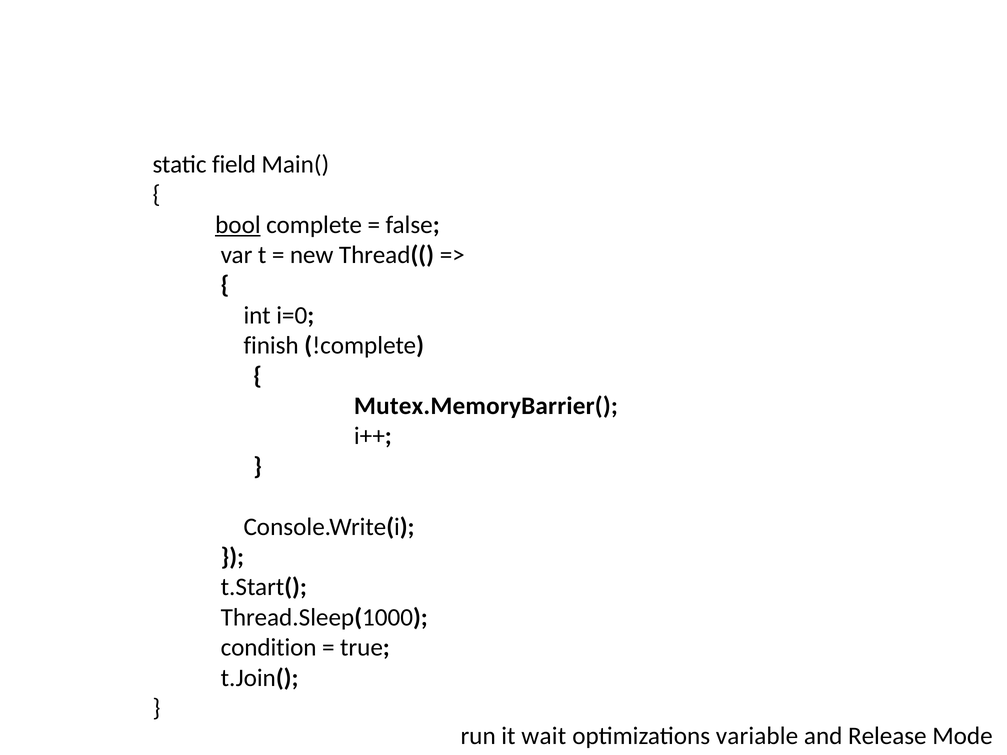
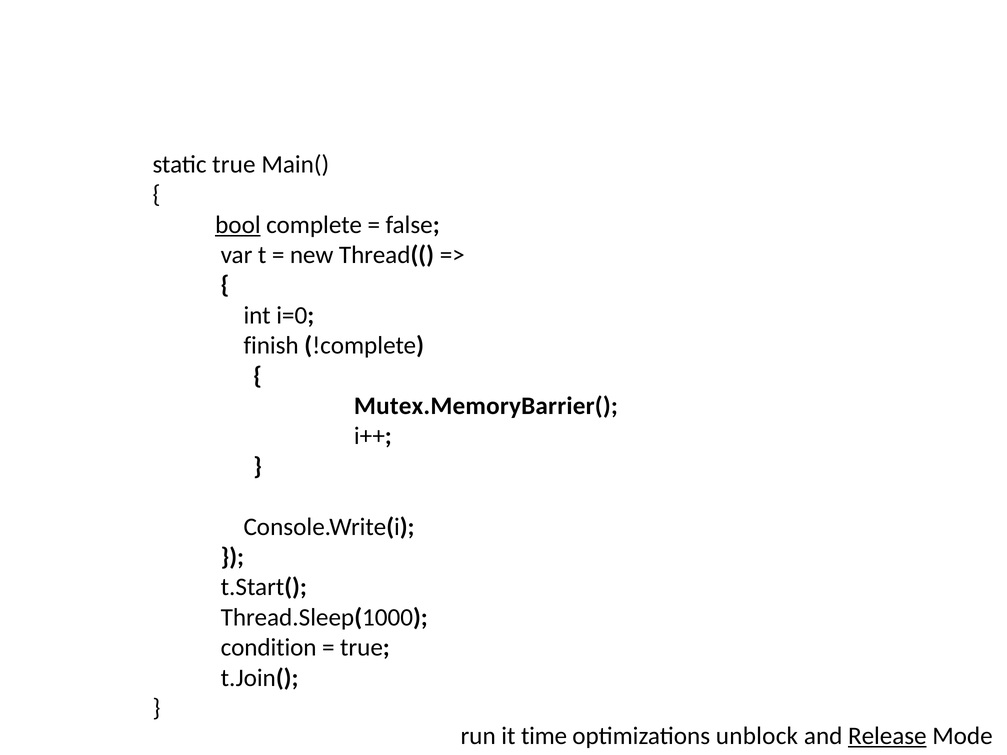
static field: field -> true
wait: wait -> time
variable: variable -> unblock
Release underline: none -> present
